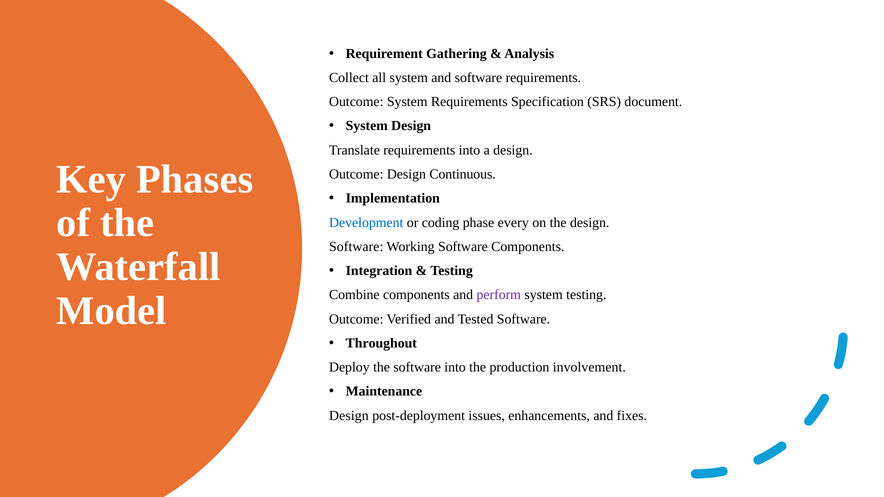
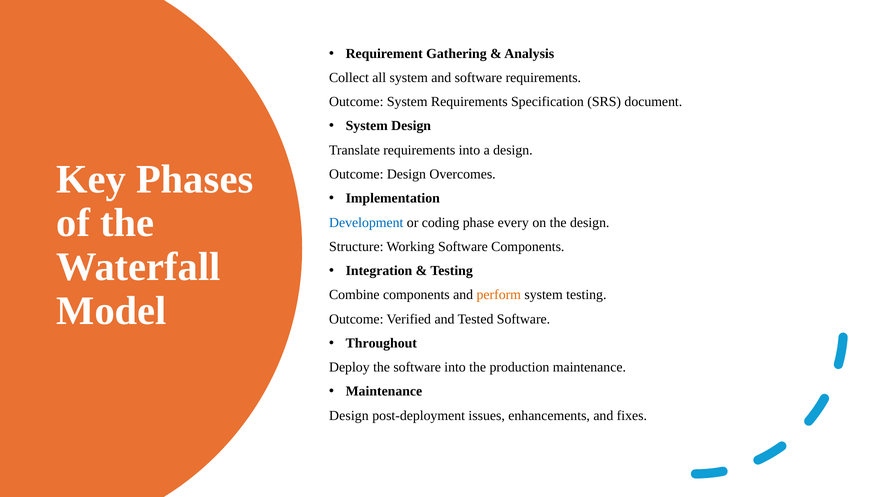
Continuous: Continuous -> Overcomes
Software at (356, 247): Software -> Structure
perform colour: purple -> orange
production involvement: involvement -> maintenance
